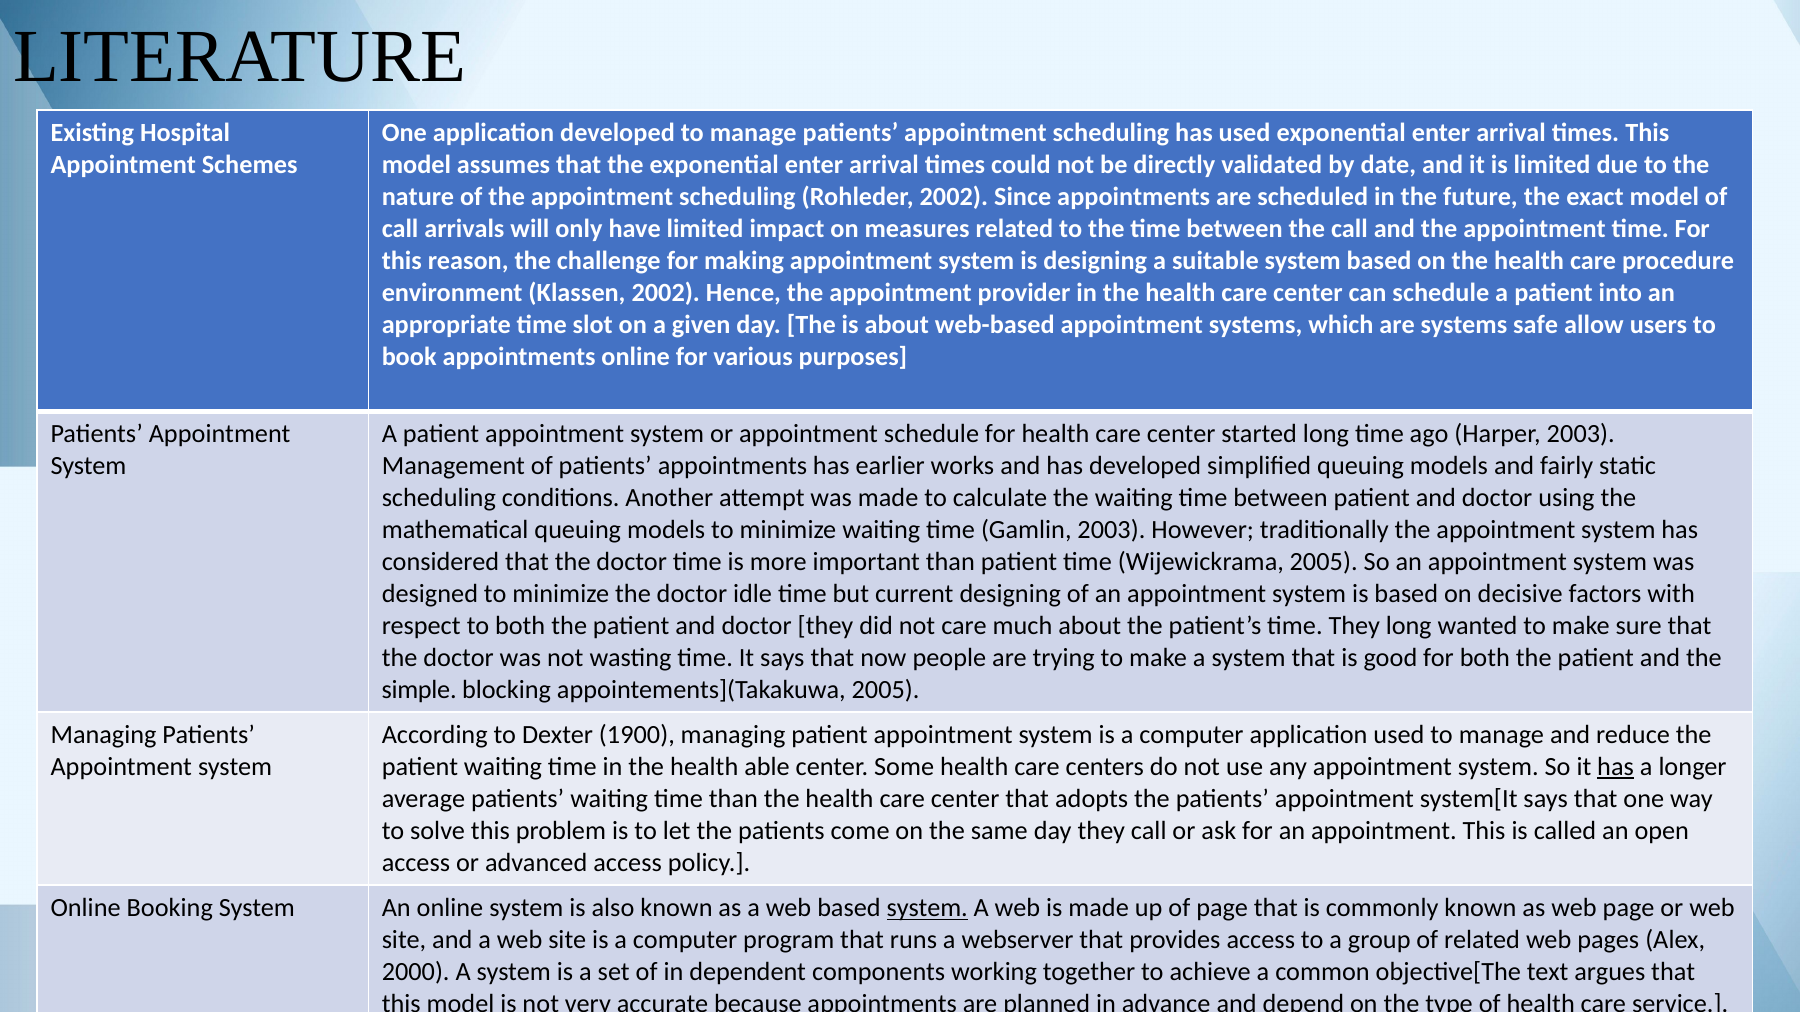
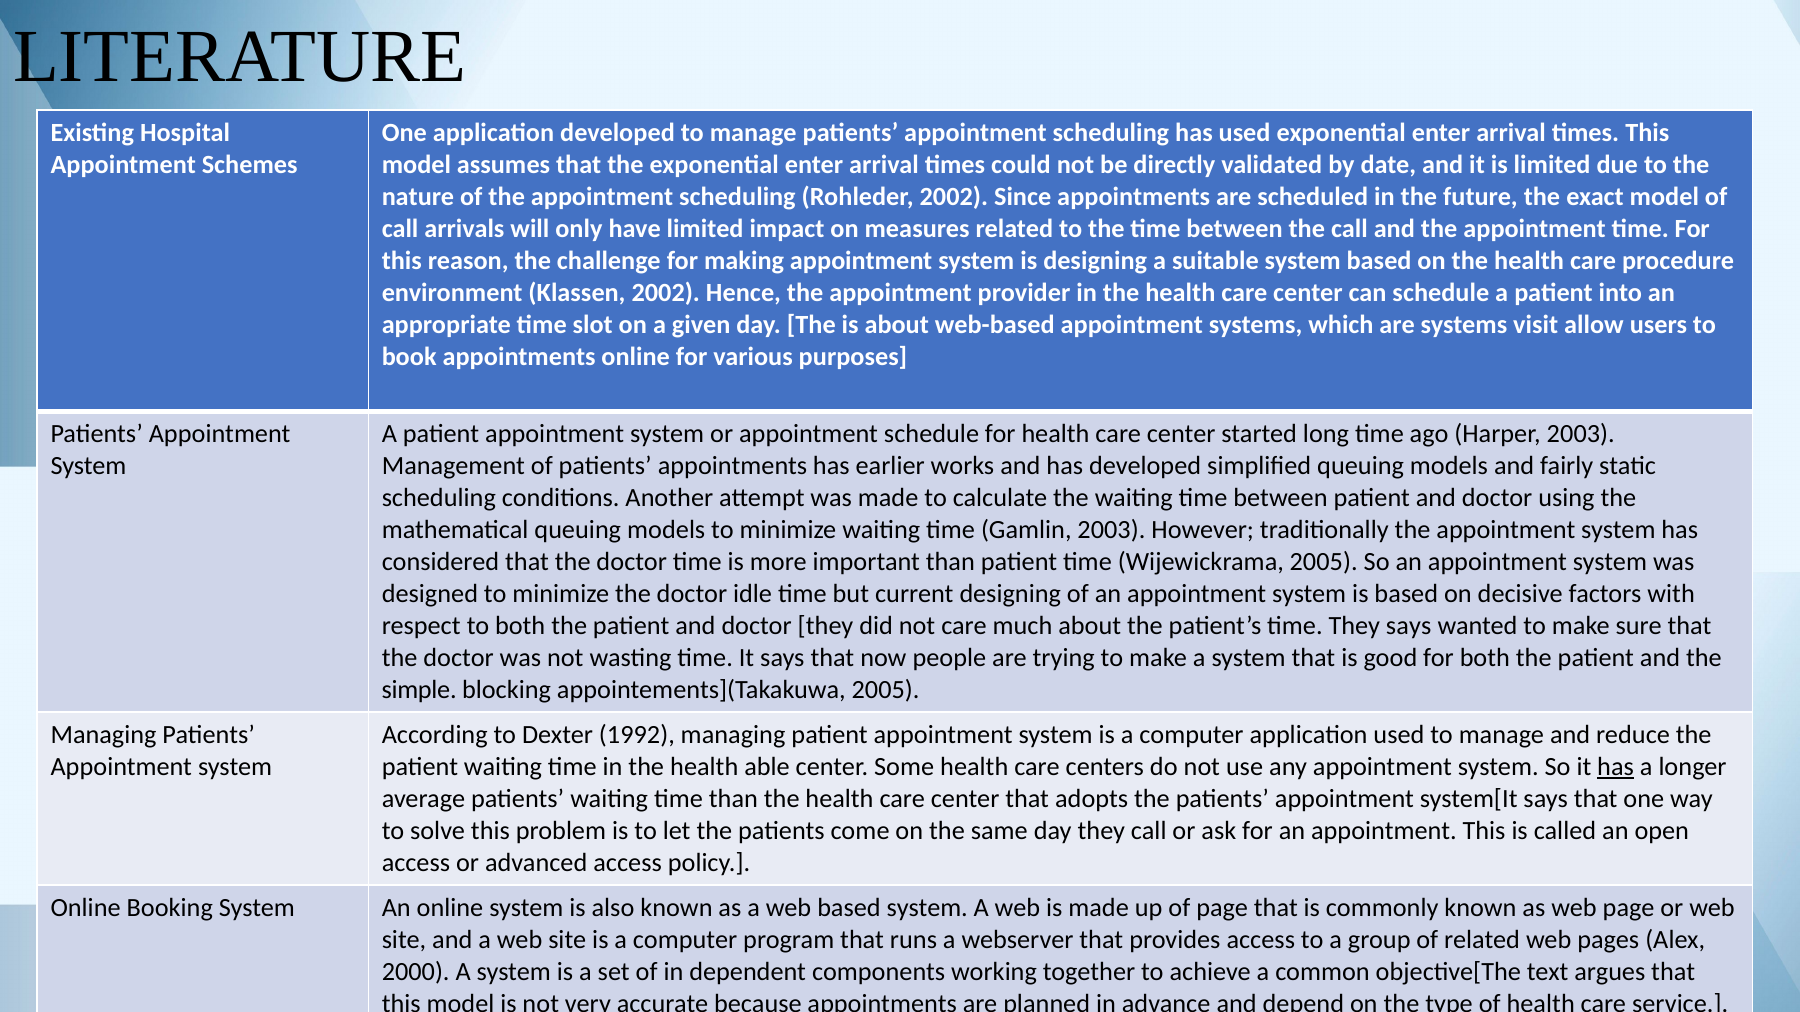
safe: safe -> visit
They long: long -> says
1900: 1900 -> 1992
system at (927, 909) underline: present -> none
